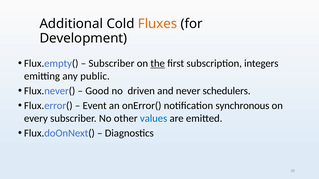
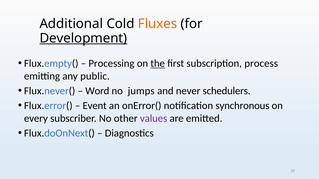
Development underline: none -> present
Subscriber at (111, 64): Subscriber -> Processing
integers: integers -> process
Good: Good -> Word
driven: driven -> jumps
values colour: blue -> purple
